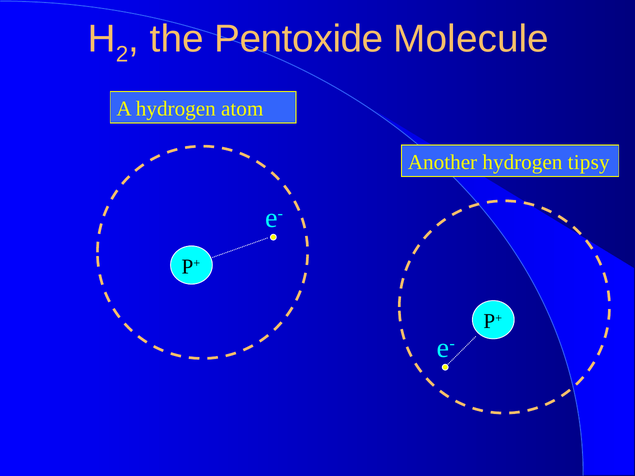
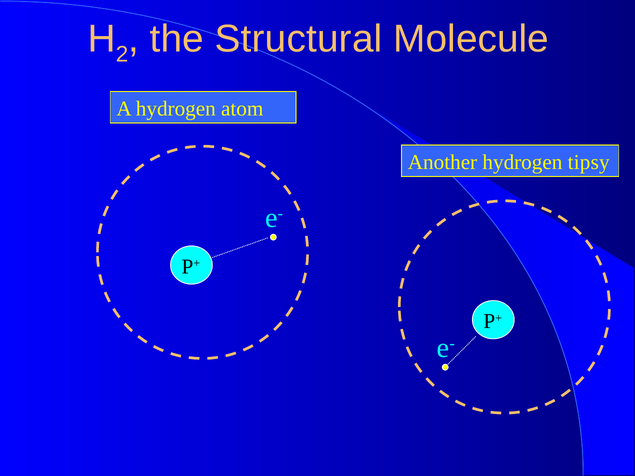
Pentoxide: Pentoxide -> Structural
